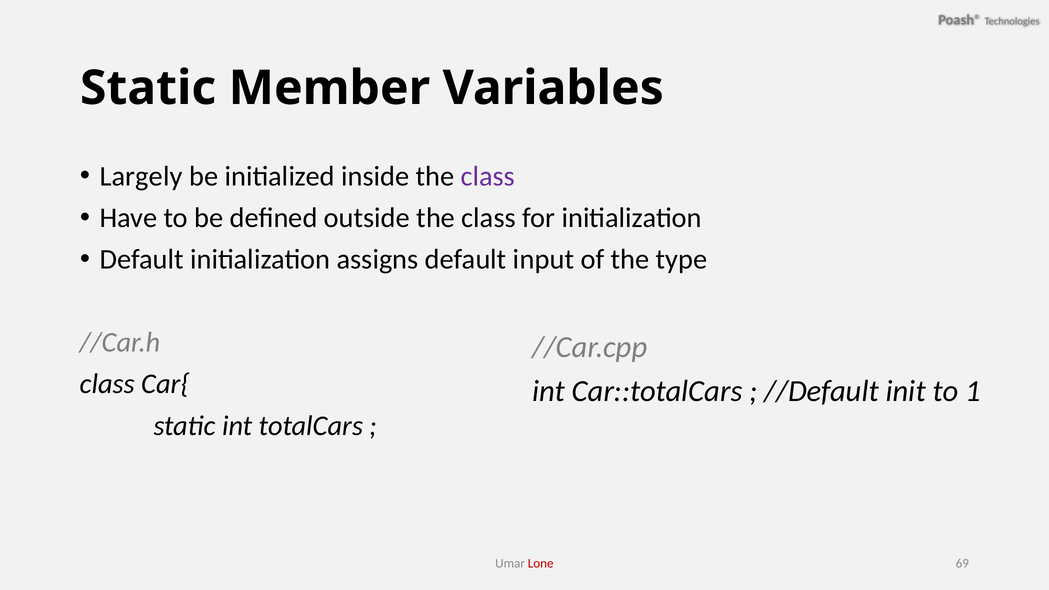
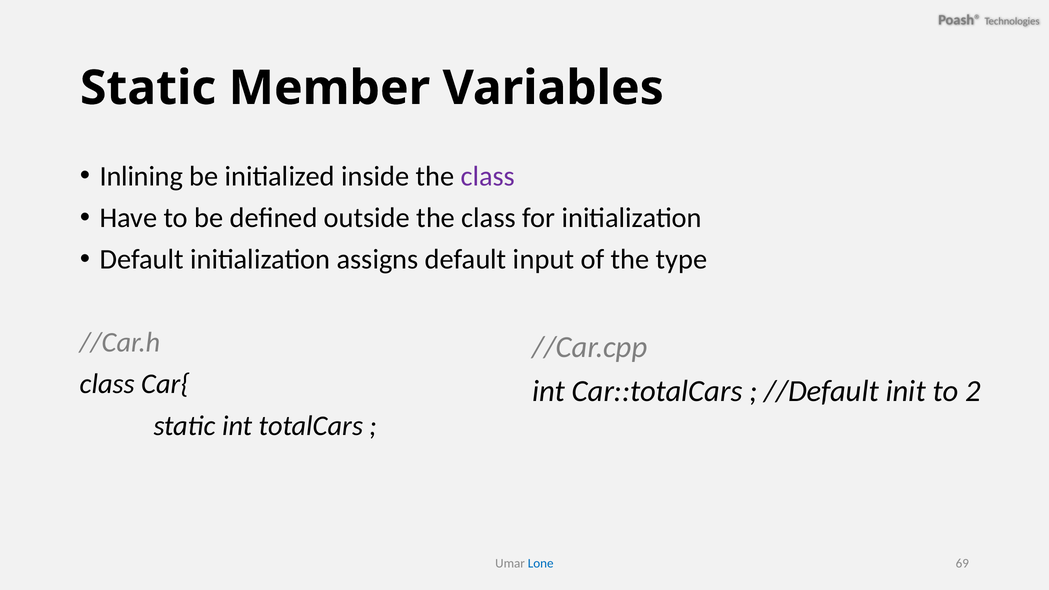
Largely: Largely -> Inlining
1: 1 -> 2
Lone colour: red -> blue
